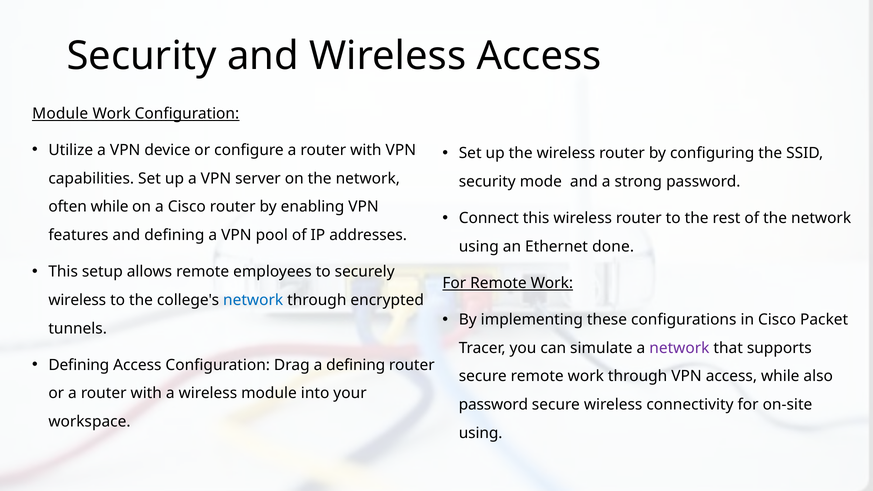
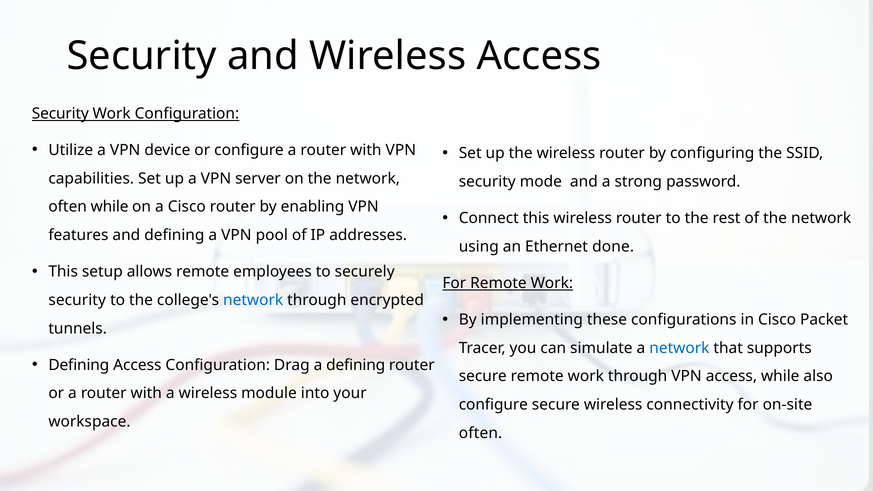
Module at (60, 113): Module -> Security
wireless at (77, 300): wireless -> security
network at (679, 348) colour: purple -> blue
password at (493, 405): password -> configure
using at (481, 433): using -> often
